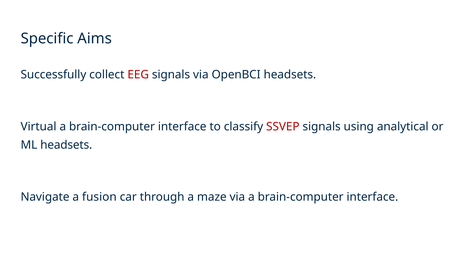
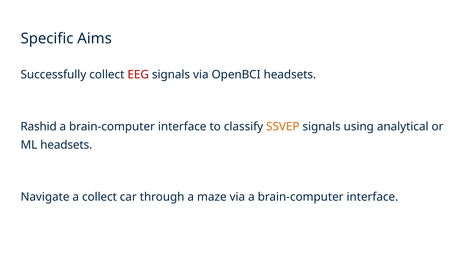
Virtual: Virtual -> Rashid
SSVEP colour: red -> orange
a fusion: fusion -> collect
